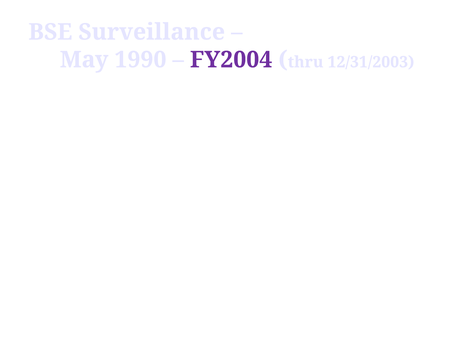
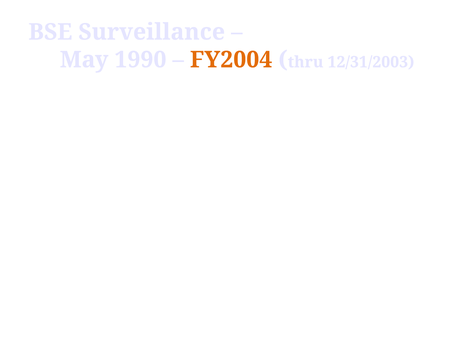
FY2004 colour: purple -> orange
